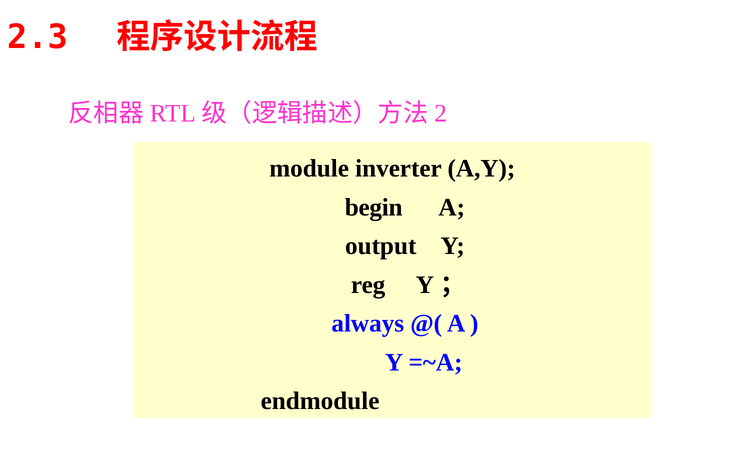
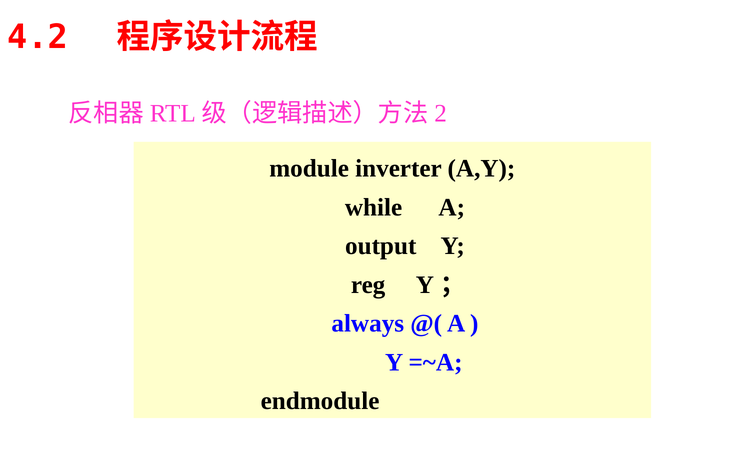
2.3: 2.3 -> 4.2
begin: begin -> while
